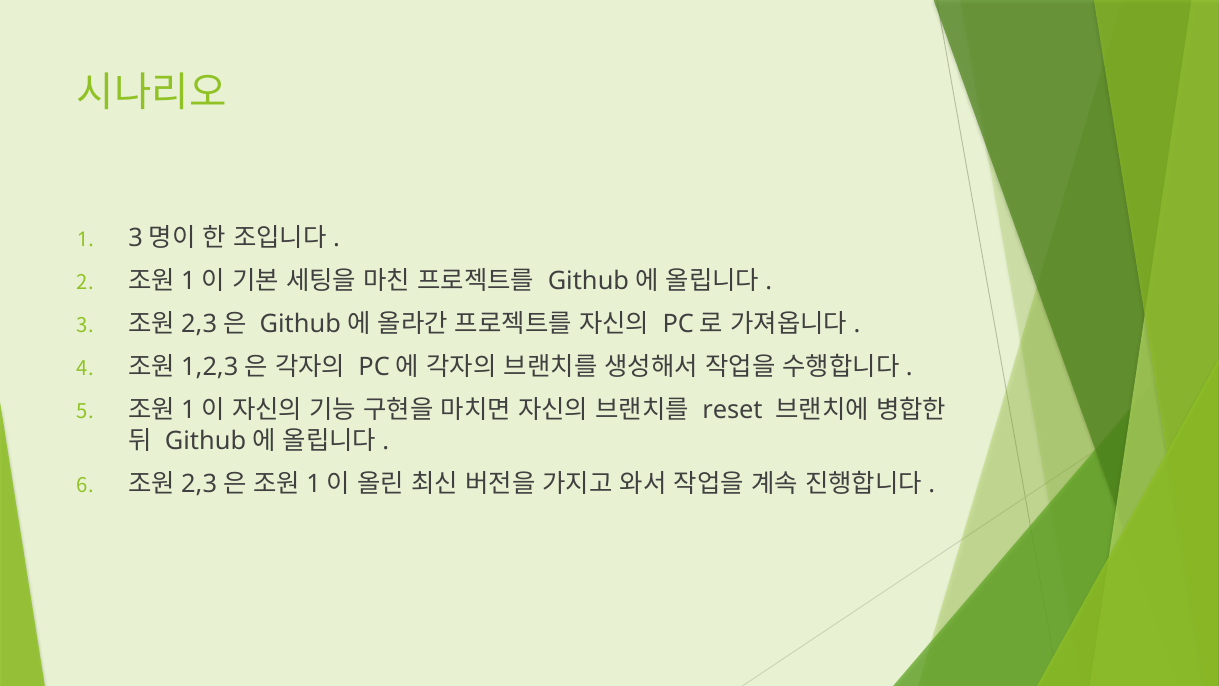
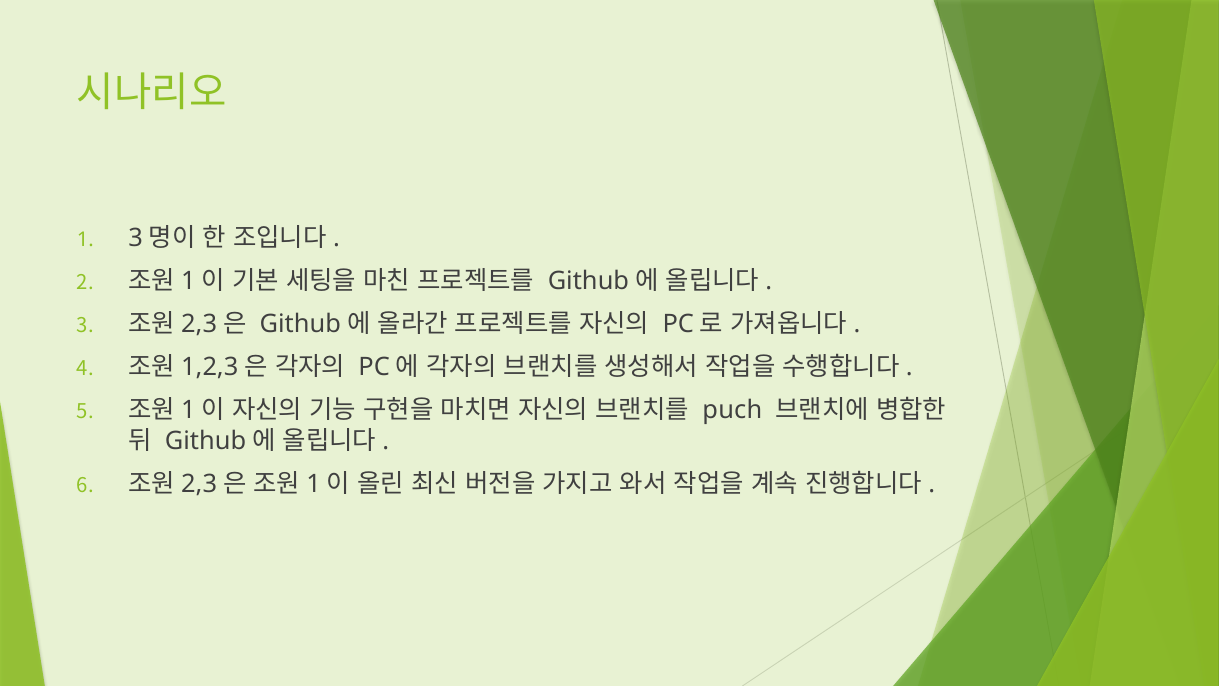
reset: reset -> puch
